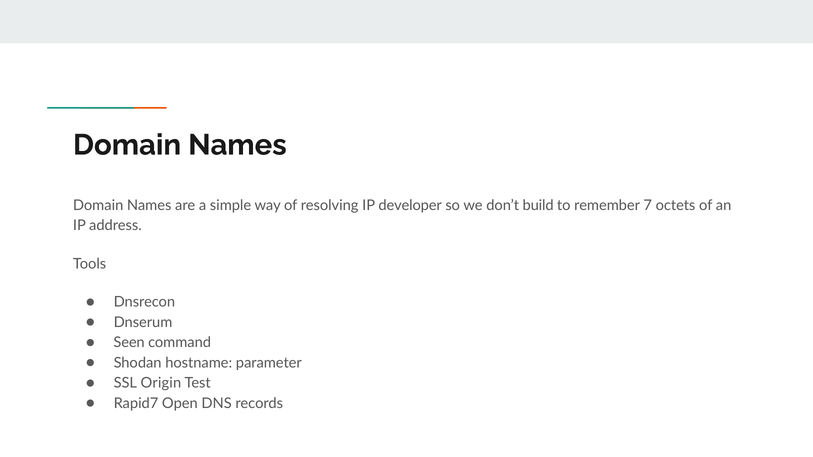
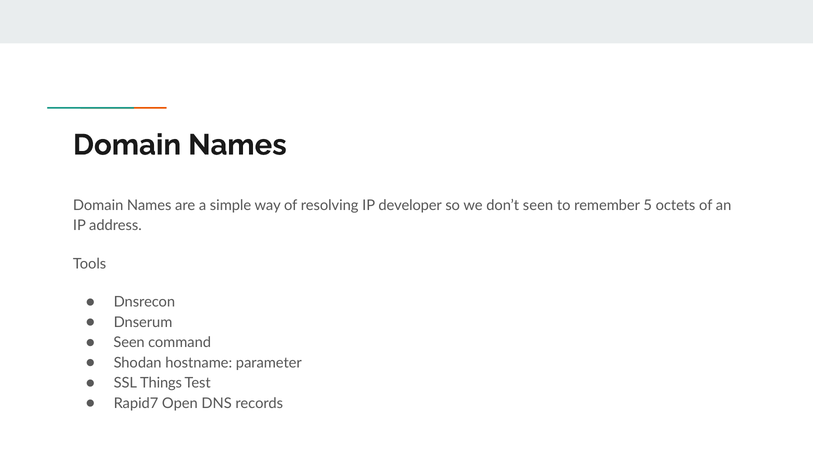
don’t build: build -> seen
7: 7 -> 5
Origin: Origin -> Things
